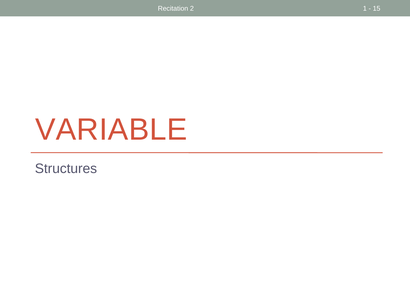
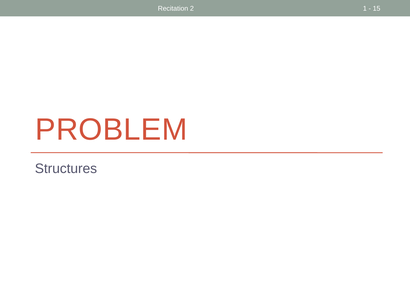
VARIABLE: VARIABLE -> PROBLEM
